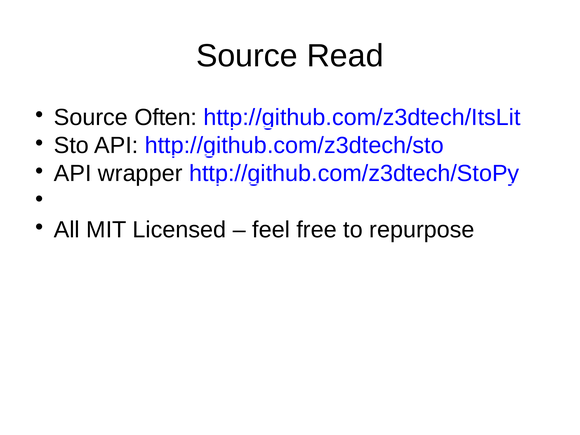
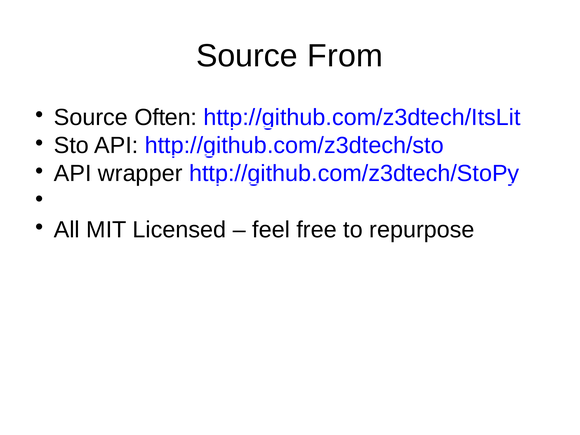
Read: Read -> From
